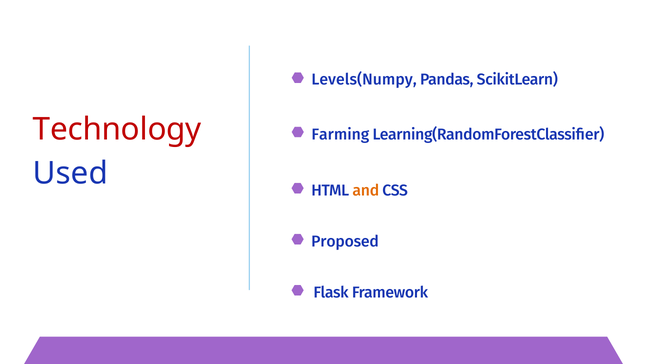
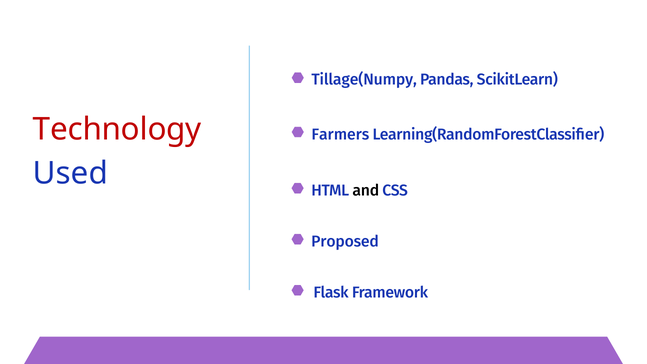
Levels(Numpy: Levels(Numpy -> Tillage(Numpy
Farming: Farming -> Farmers
and colour: orange -> black
